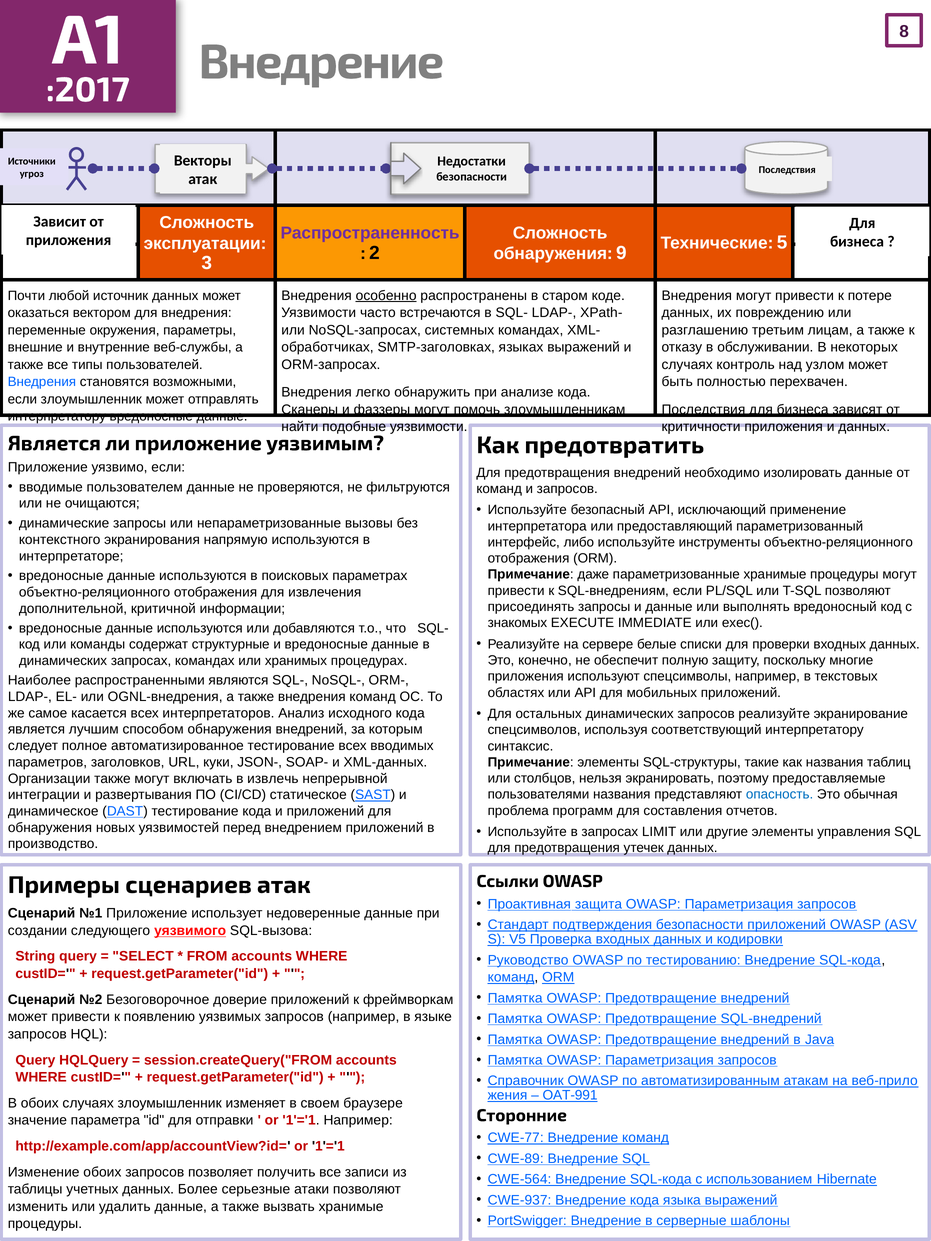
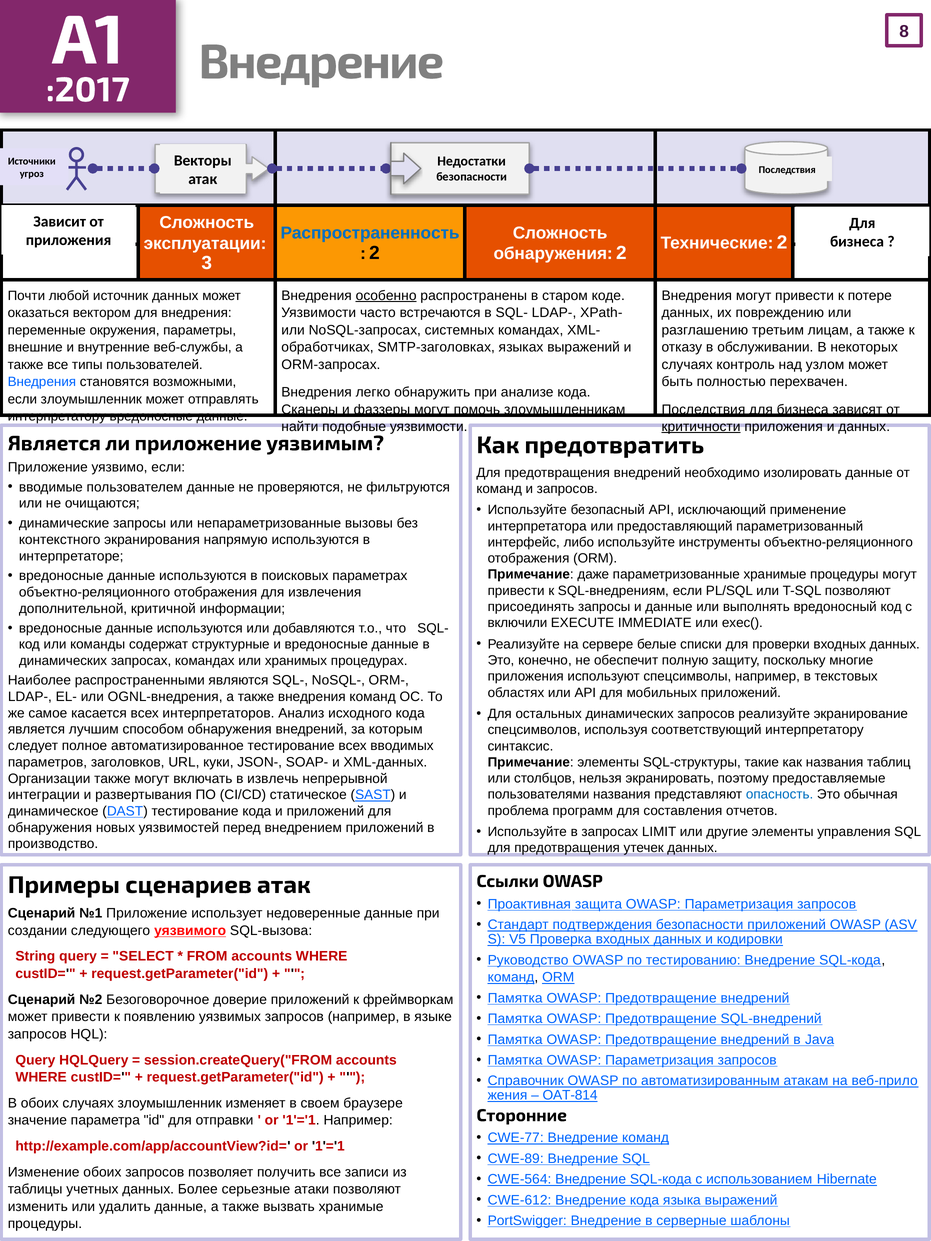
Распространенность colour: purple -> blue
Технические 5: 5 -> 2
обнаружения 9: 9 -> 2
критичности underline: none -> present
знакомых: знакомых -> включили
OAT-991: OAT-991 -> OAT-814
CWE-937: CWE-937 -> CWE-612
